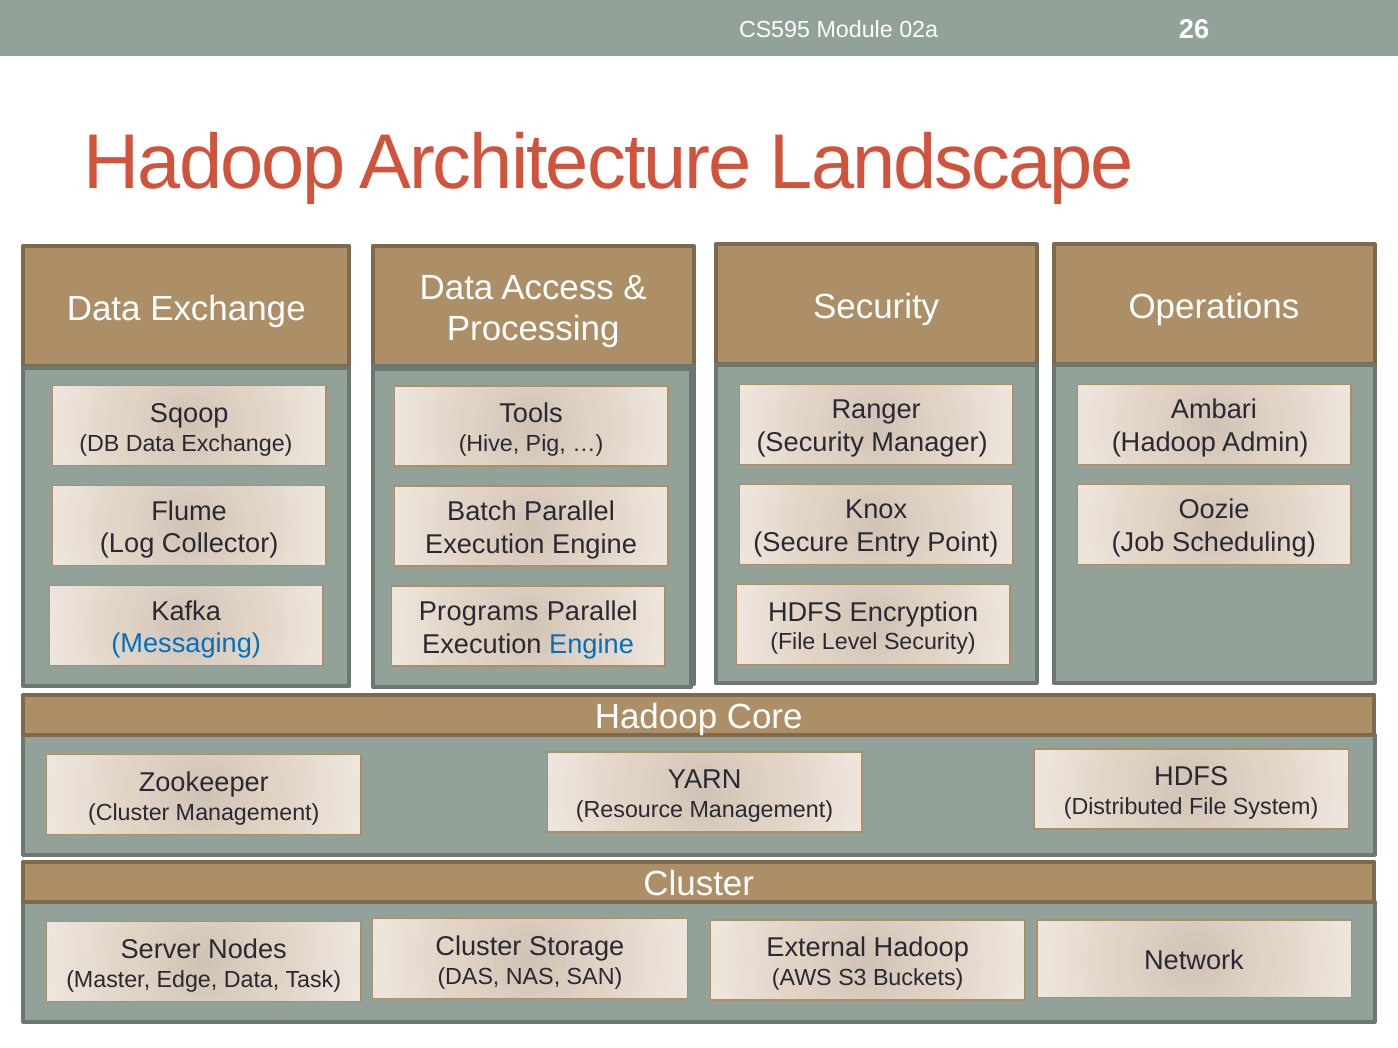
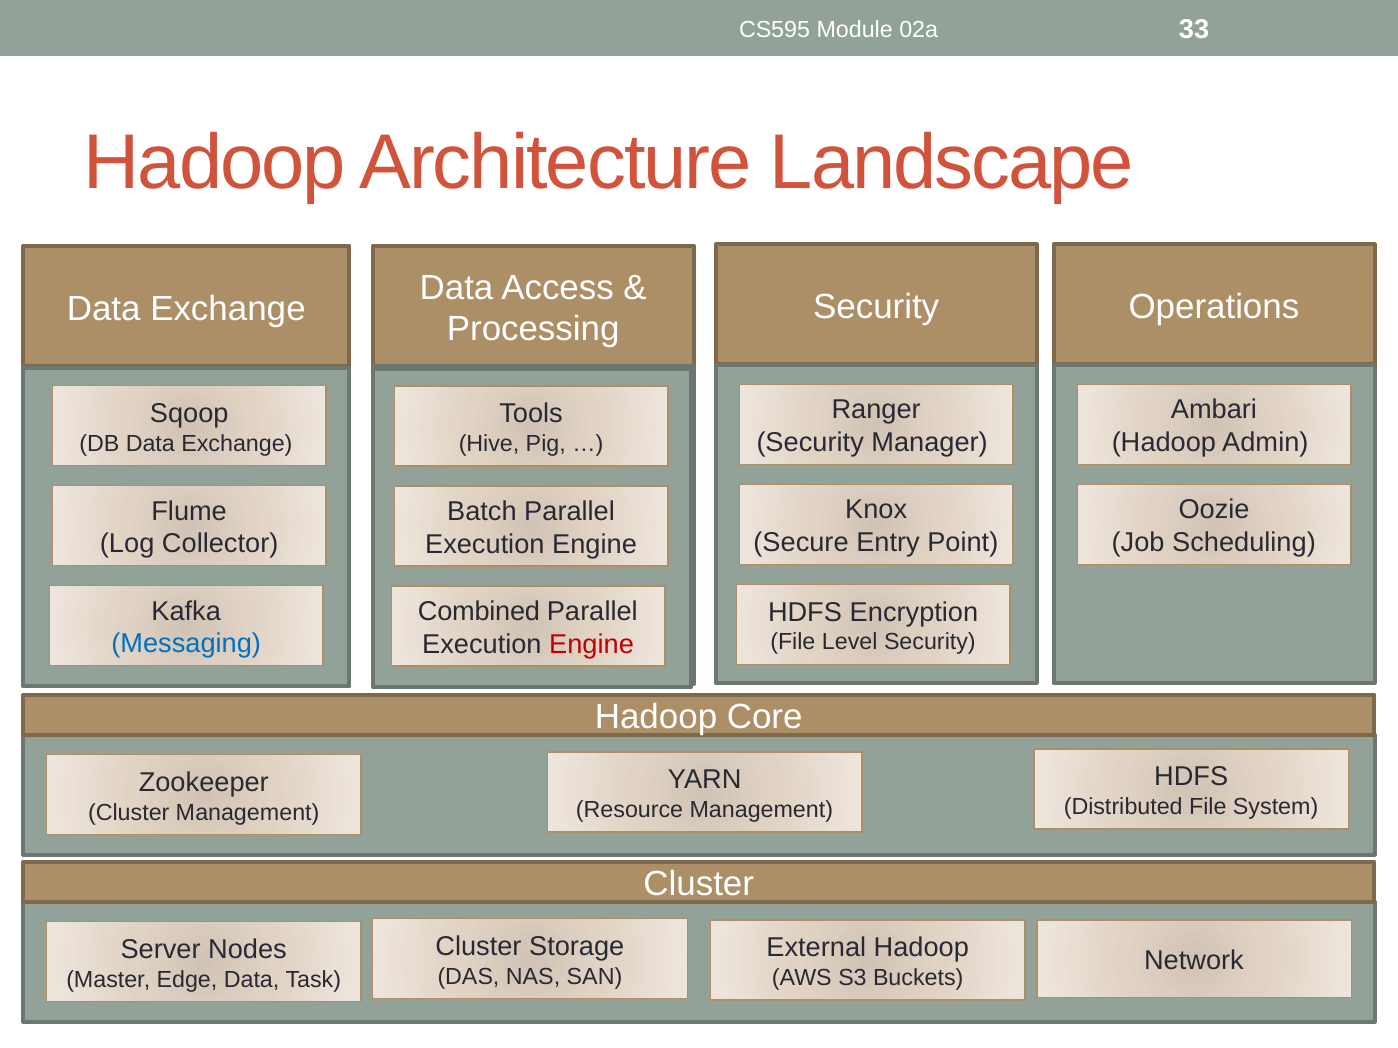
26: 26 -> 33
Programs: Programs -> Combined
Engine at (592, 645) colour: blue -> red
